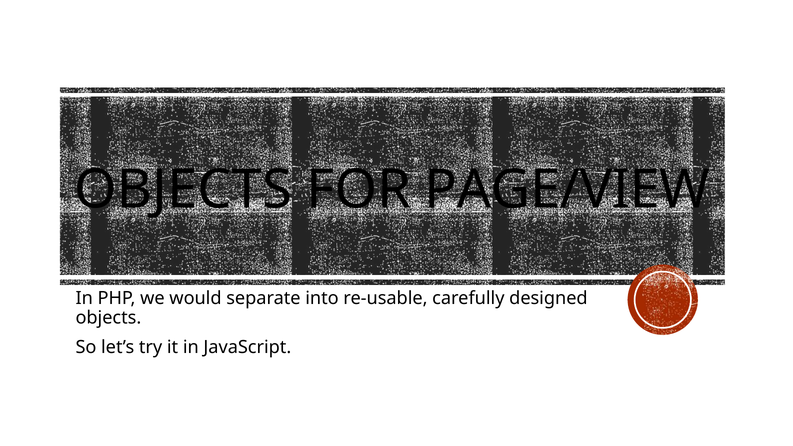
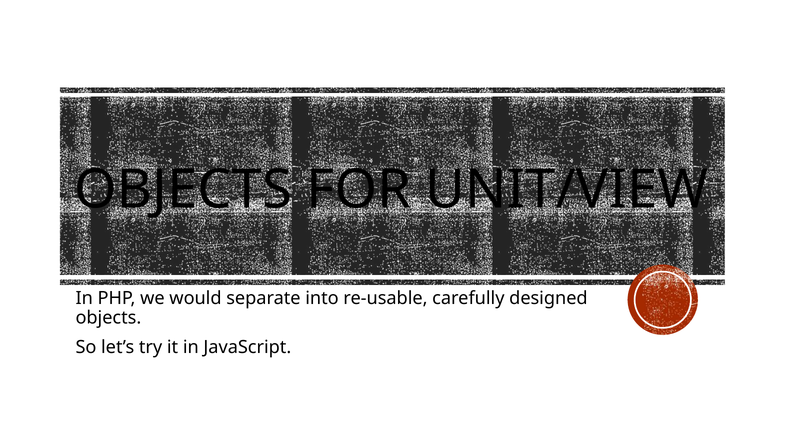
PAGE/VIEW: PAGE/VIEW -> UNIT/VIEW
